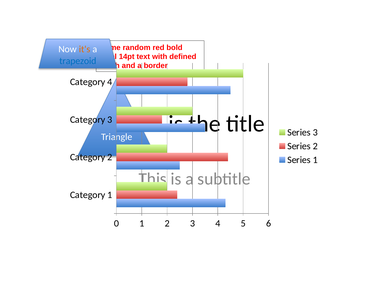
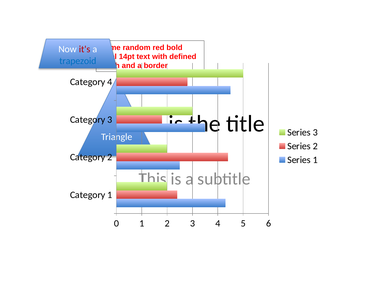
it's colour: orange -> red
